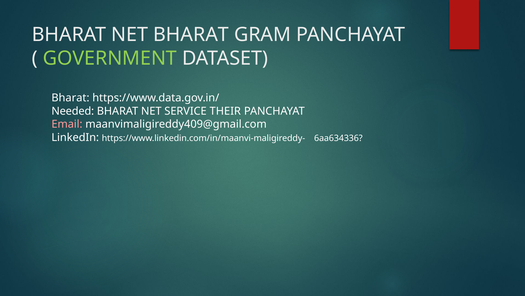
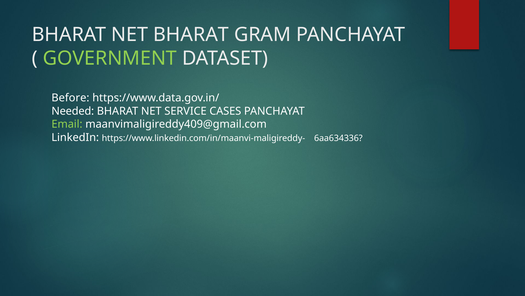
Bharat at (70, 98): Bharat -> Before
THEIR: THEIR -> CASES
Email colour: pink -> light green
